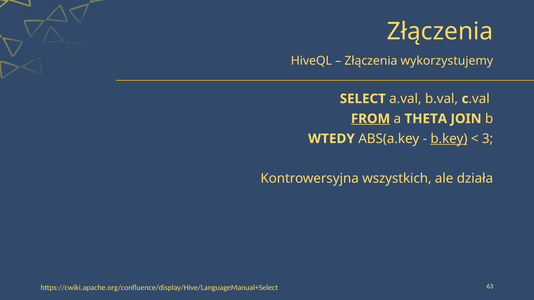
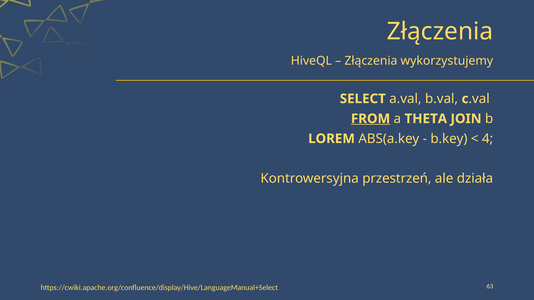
WTEDY: WTEDY -> LOREM
b.key underline: present -> none
3: 3 -> 4
wszystkich: wszystkich -> przestrzeń
